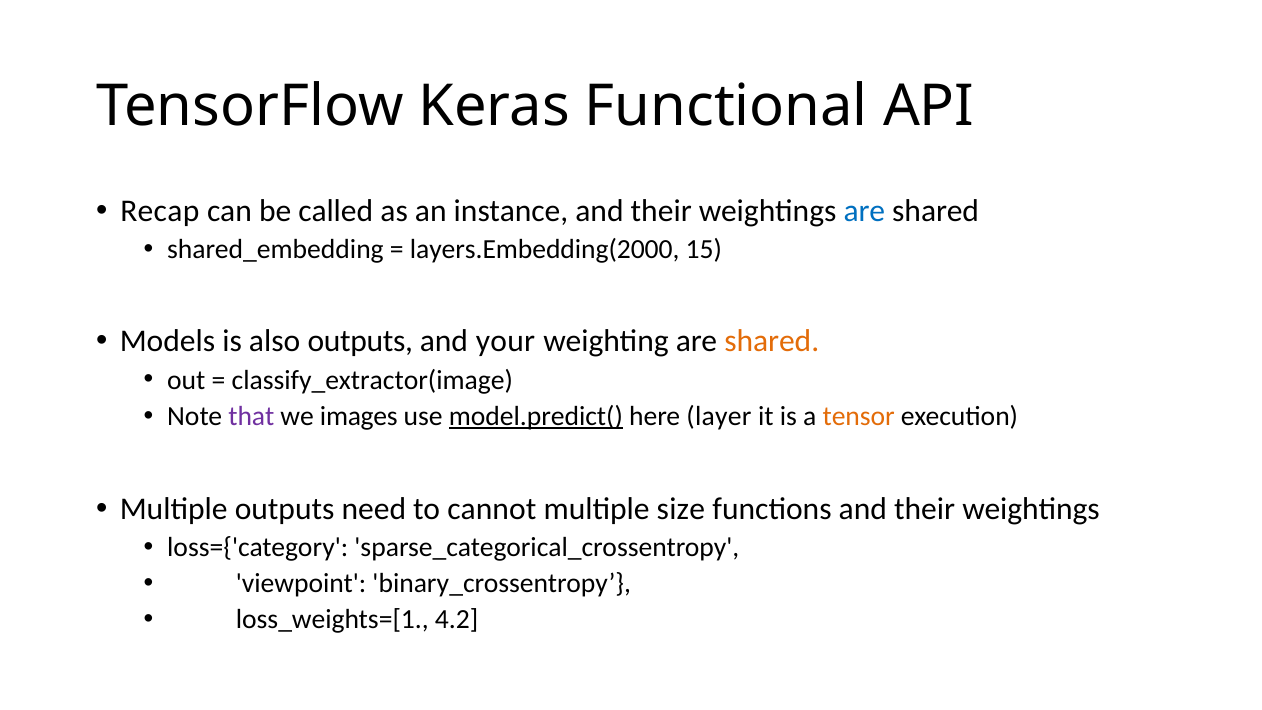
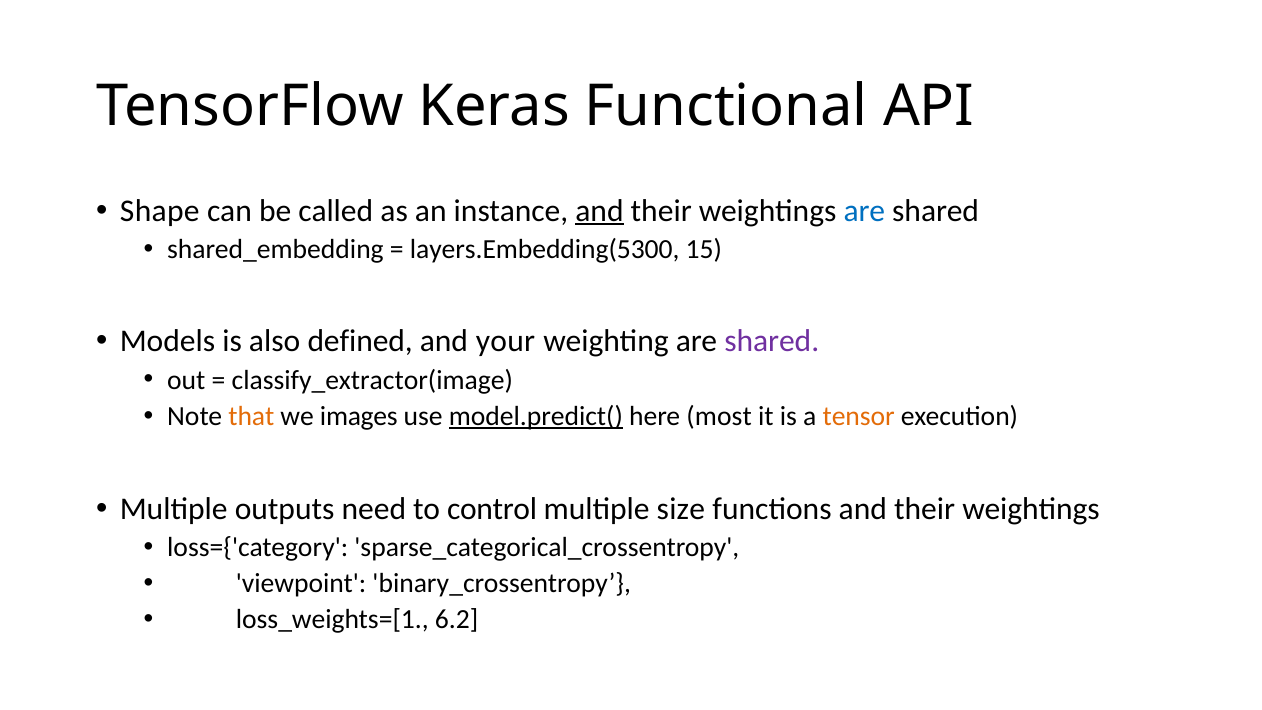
Recap: Recap -> Shape
and at (600, 211) underline: none -> present
layers.Embedding(2000: layers.Embedding(2000 -> layers.Embedding(5300
also outputs: outputs -> defined
shared at (772, 341) colour: orange -> purple
that colour: purple -> orange
layer: layer -> most
cannot: cannot -> control
4.2: 4.2 -> 6.2
